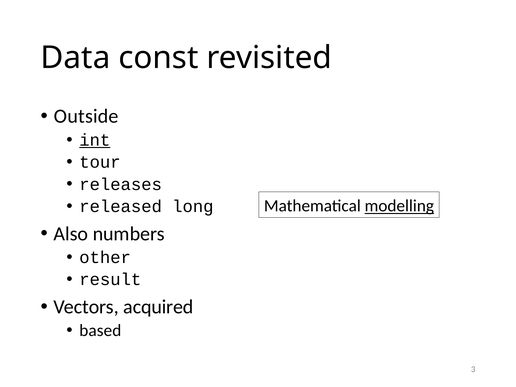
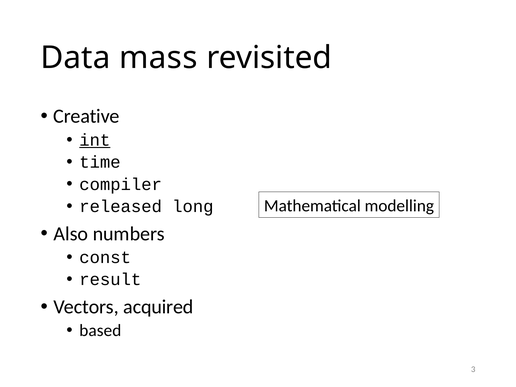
const: const -> mass
Outside: Outside -> Creative
tour: tour -> time
releases: releases -> compiler
modelling underline: present -> none
other: other -> const
